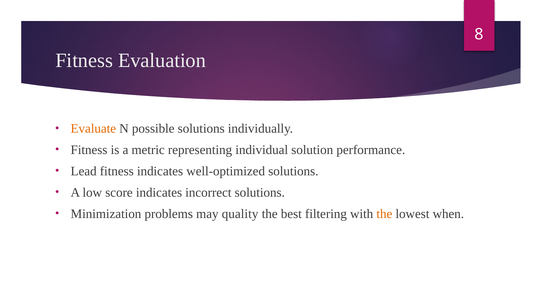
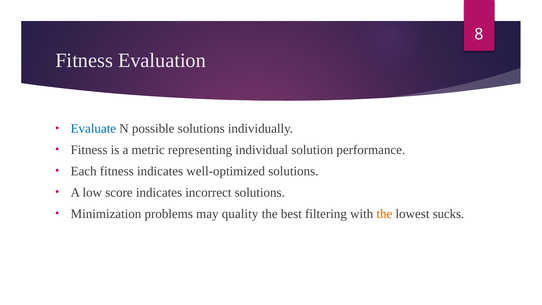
Evaluate colour: orange -> blue
Lead: Lead -> Each
when: when -> sucks
